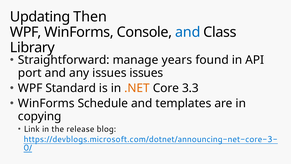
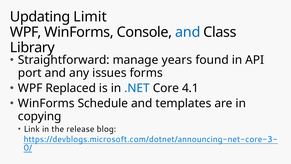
Then: Then -> Limit
issues issues: issues -> forms
Standard: Standard -> Replaced
.NET colour: orange -> blue
3.3: 3.3 -> 4.1
